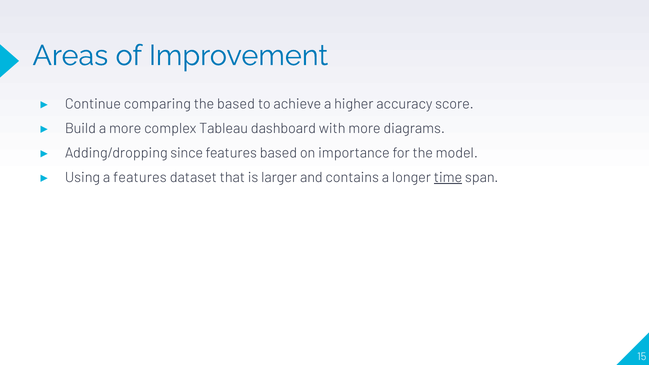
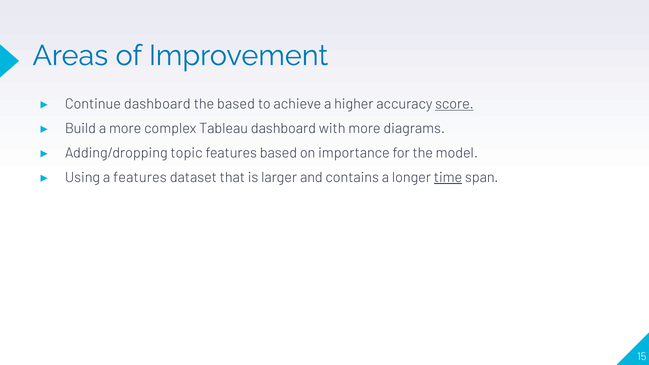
Continue comparing: comparing -> dashboard
score underline: none -> present
since: since -> topic
